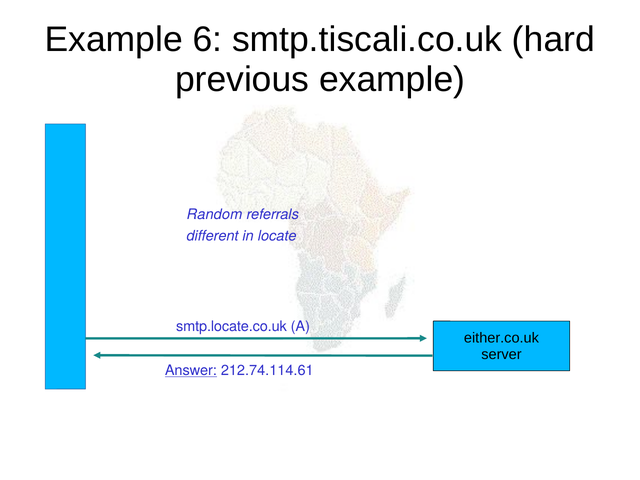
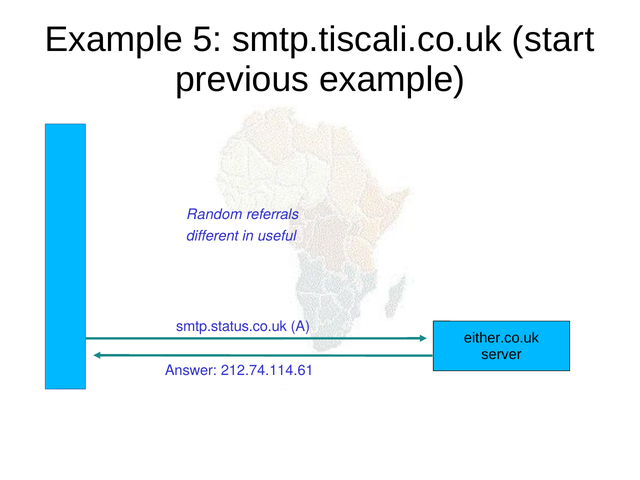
6: 6 -> 5
hard: hard -> start
locate: locate -> useful
smtp.locate.co.uk: smtp.locate.co.uk -> smtp.status.co.uk
Answer underline: present -> none
